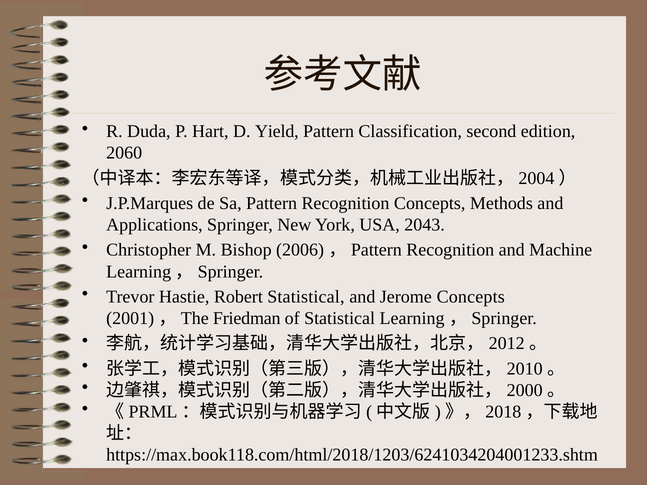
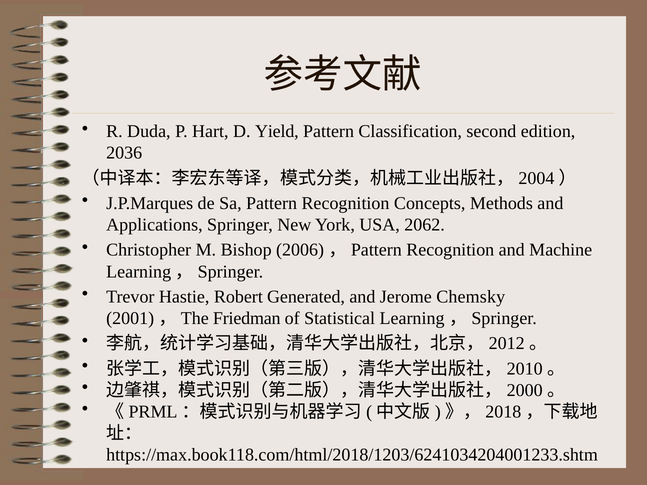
2060: 2060 -> 2036
2043: 2043 -> 2062
Robert Statistical: Statistical -> Generated
Jerome Concepts: Concepts -> Chemsky
